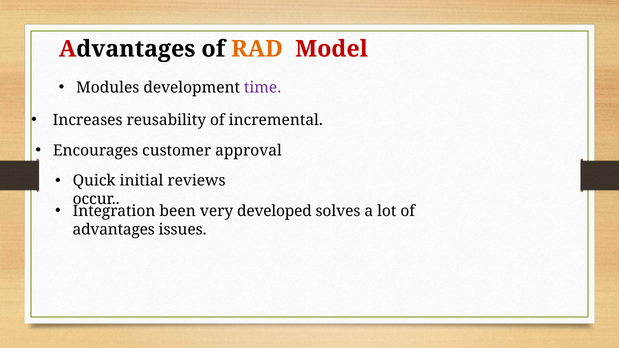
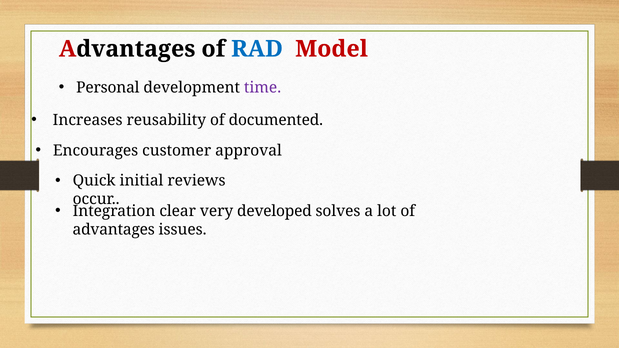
RAD colour: orange -> blue
Modules: Modules -> Personal
incremental: incremental -> documented
been: been -> clear
